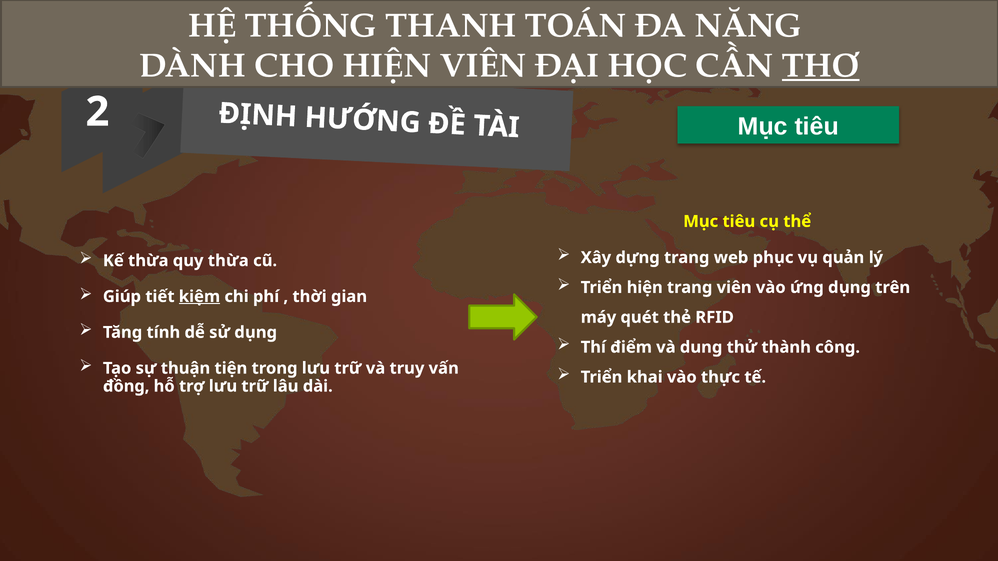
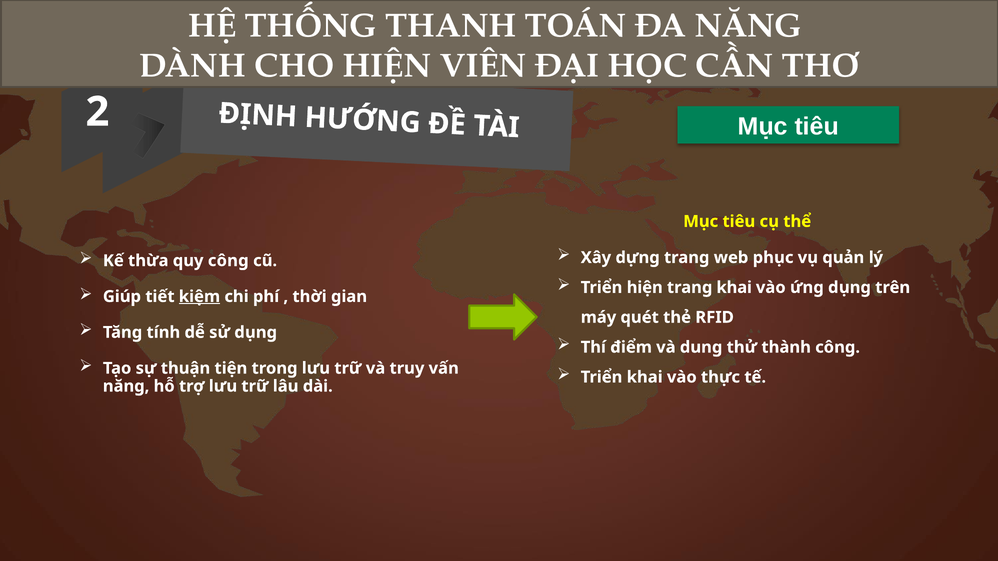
THƠ underline: present -> none
thừa at (228, 261): thừa -> công
trang viên: viên -> khai
đồng at (126, 386): đồng -> năng
